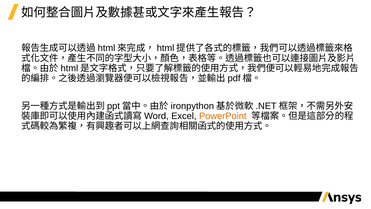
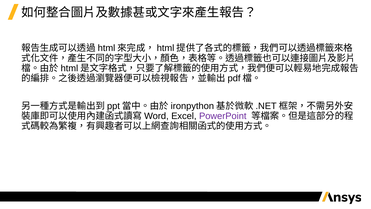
PowerPoint colour: orange -> purple
